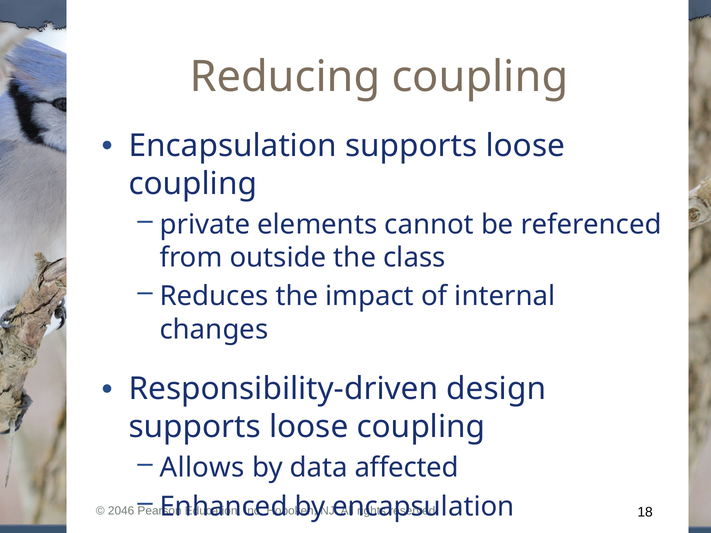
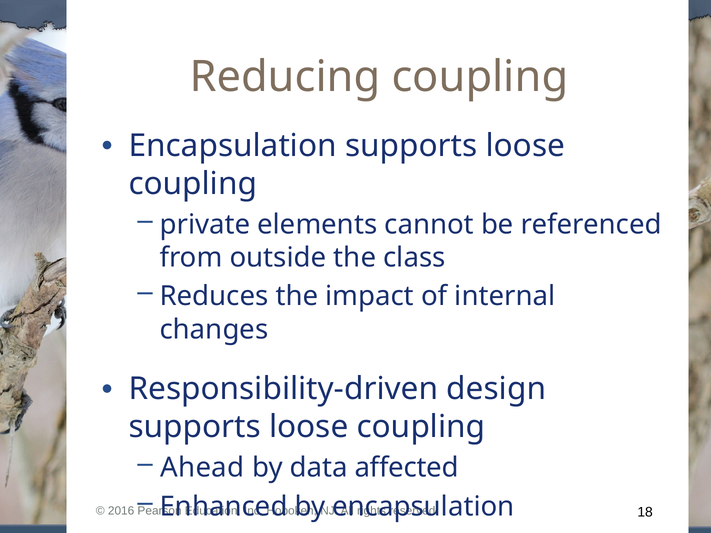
Allows: Allows -> Ahead
2046: 2046 -> 2016
